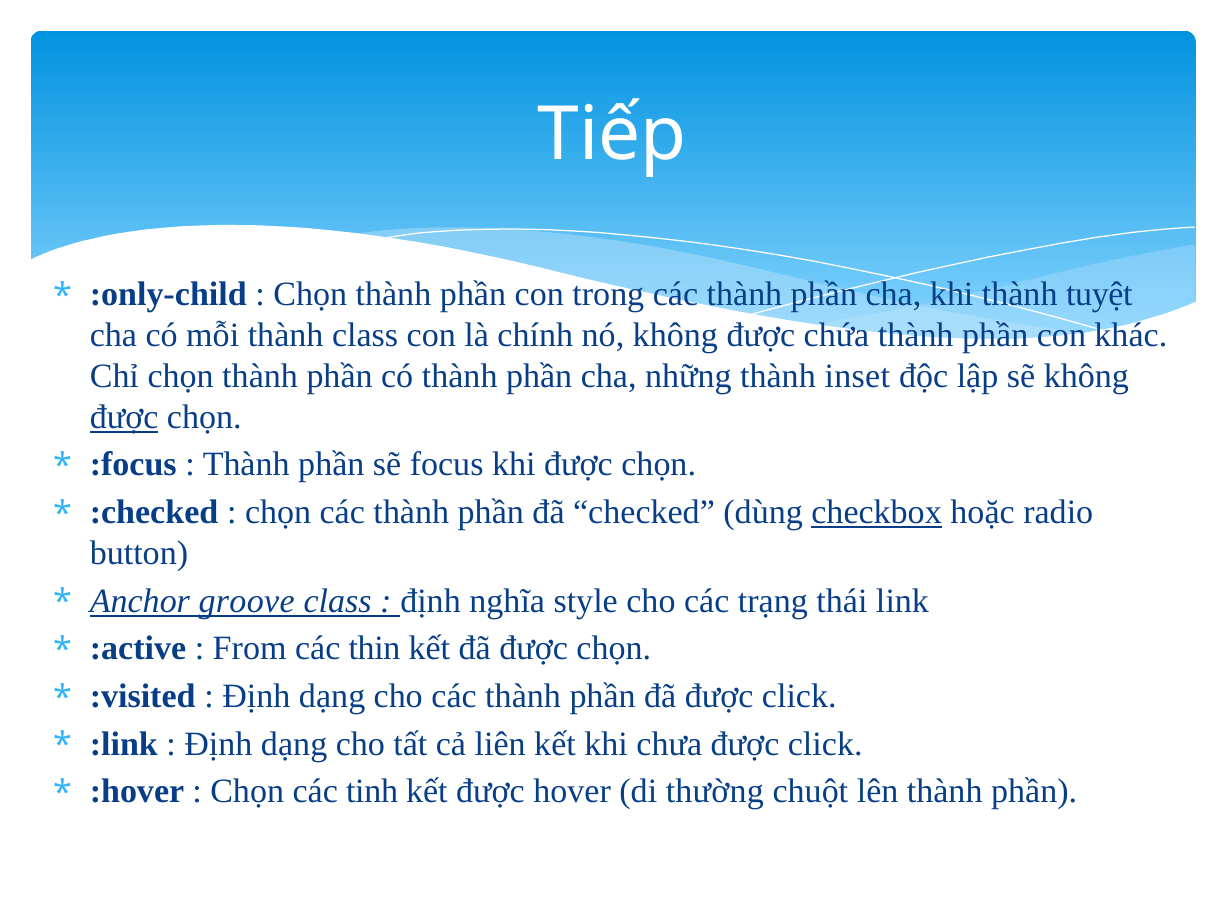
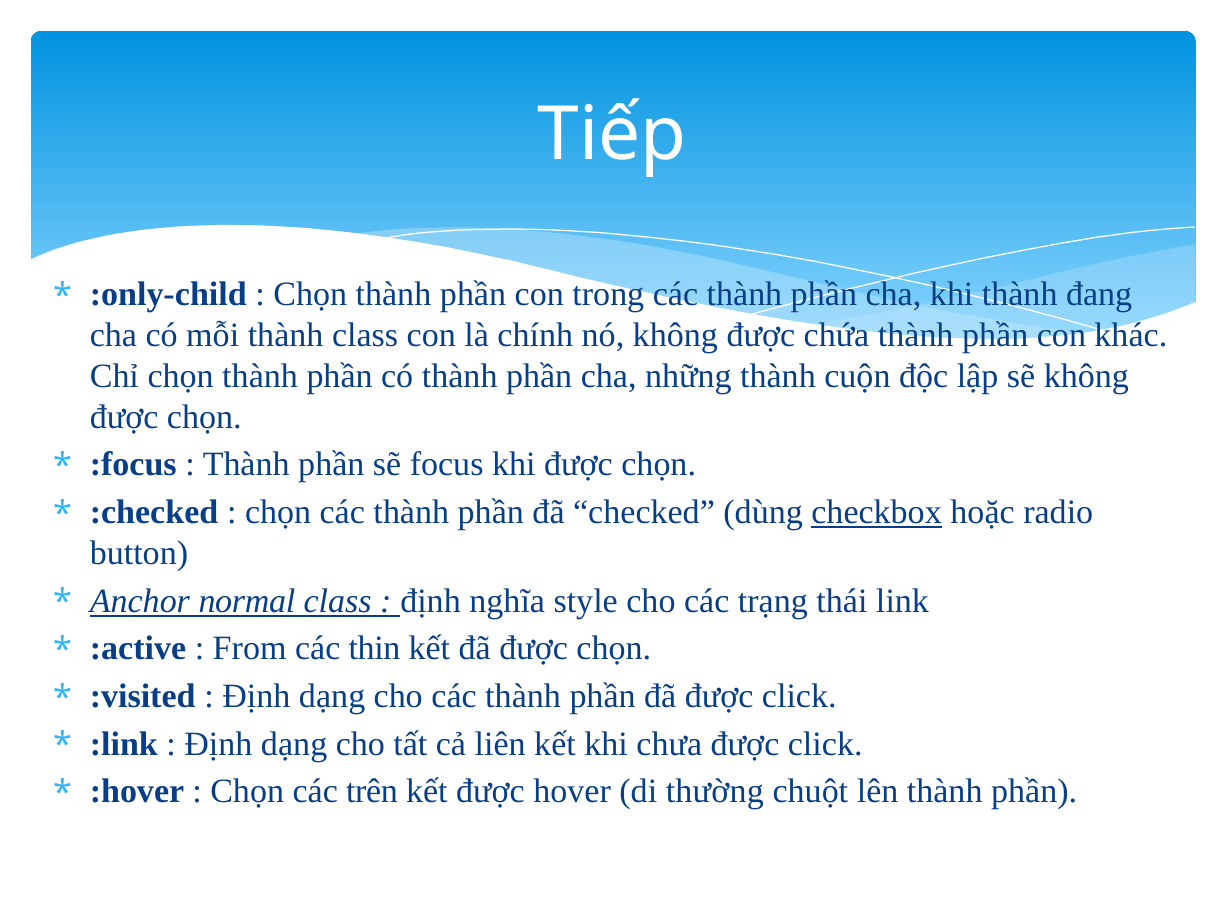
tuyệt: tuyệt -> đang
inset: inset -> cuộn
được at (124, 417) underline: present -> none
groove: groove -> normal
tinh: tinh -> trên
